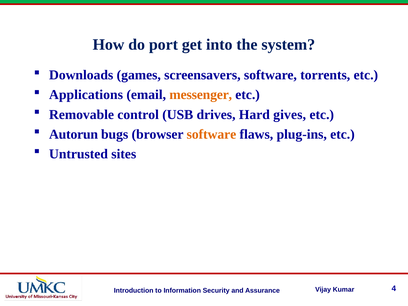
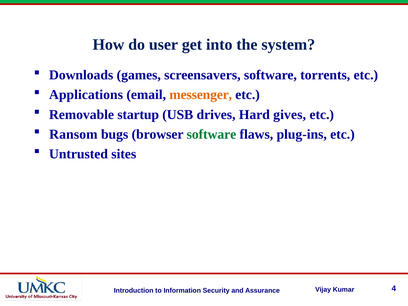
port: port -> user
control: control -> startup
Autorun: Autorun -> Ransom
software at (211, 134) colour: orange -> green
